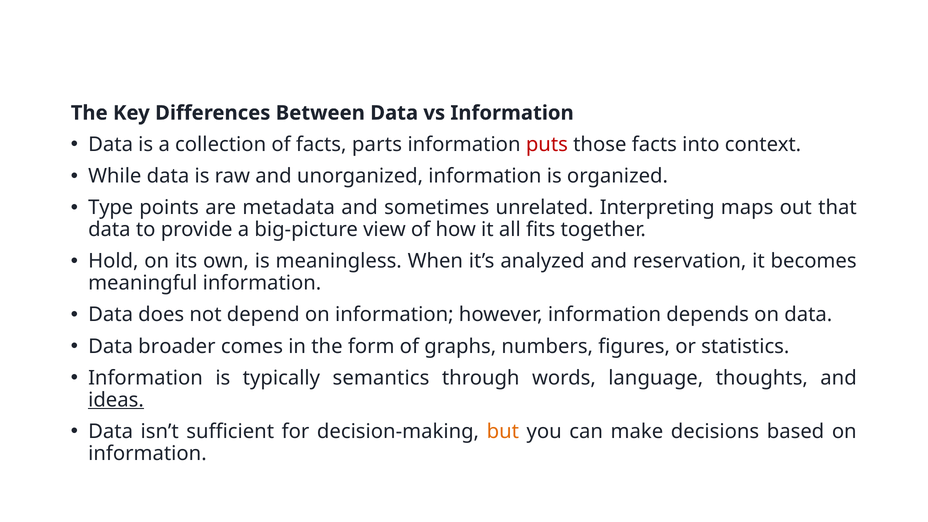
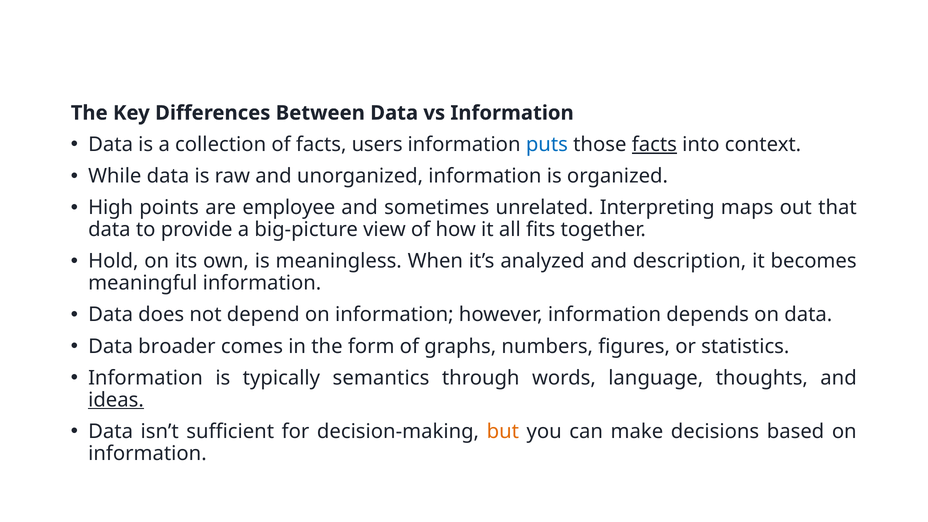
parts: parts -> users
puts colour: red -> blue
facts at (654, 145) underline: none -> present
Type: Type -> High
metadata: metadata -> employee
reservation: reservation -> description
